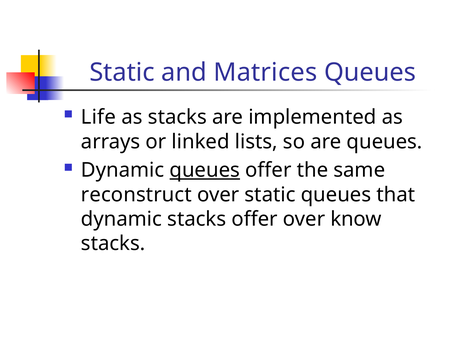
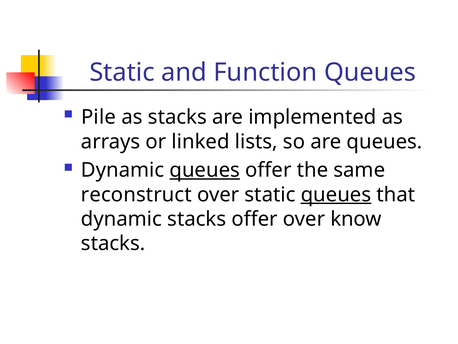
Matrices: Matrices -> Function
Life: Life -> Pile
queues at (336, 194) underline: none -> present
